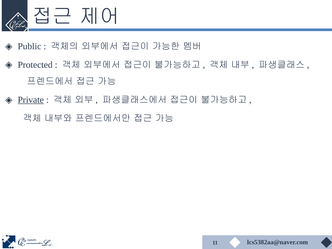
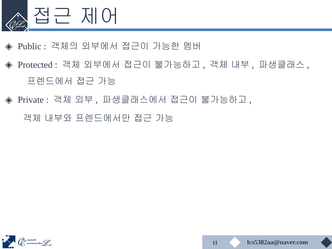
Private underline: present -> none
